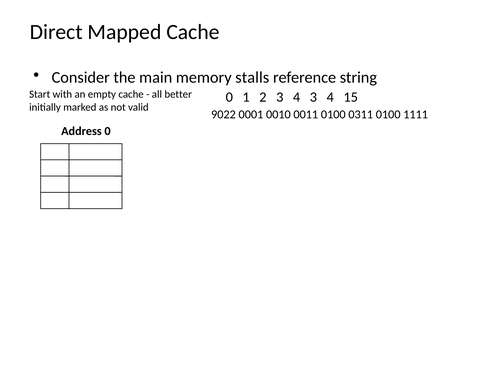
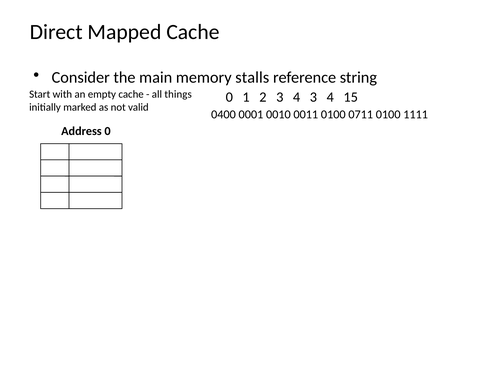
better: better -> things
9022: 9022 -> 0400
0311: 0311 -> 0711
